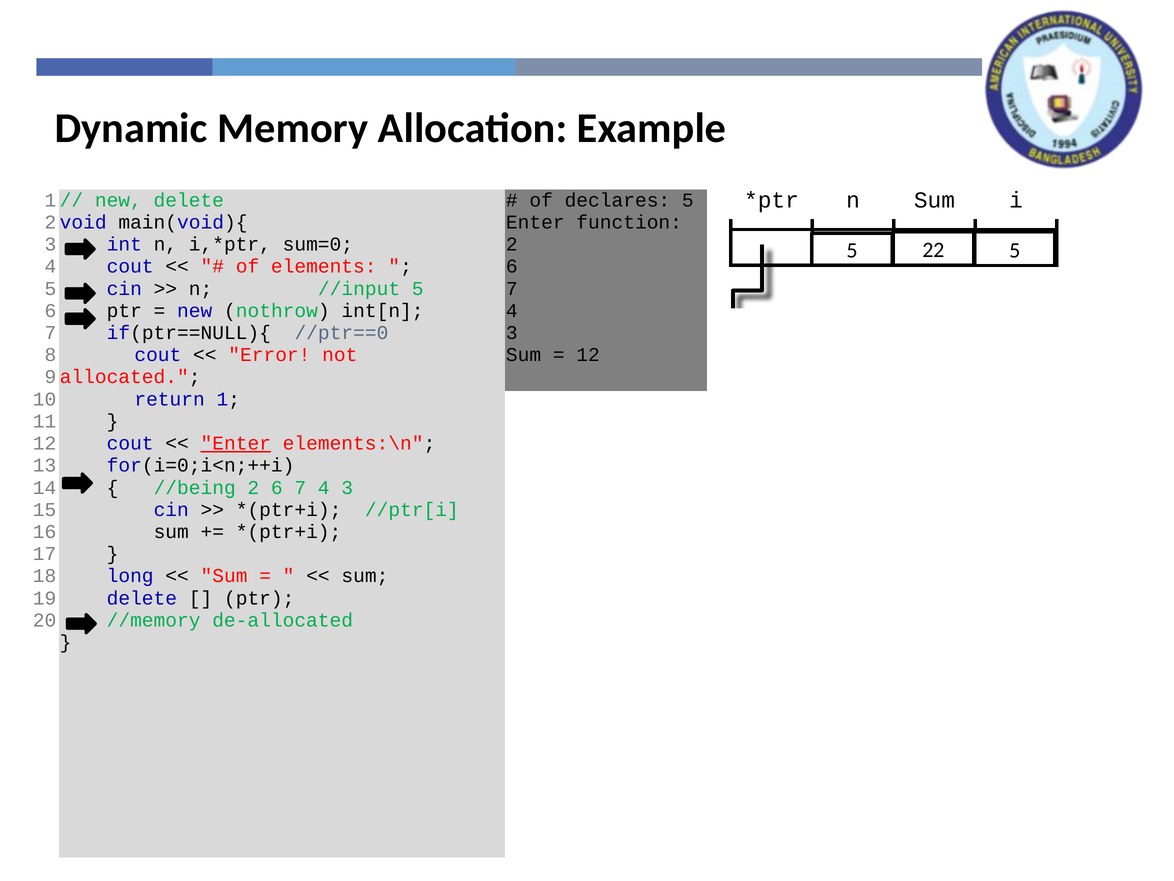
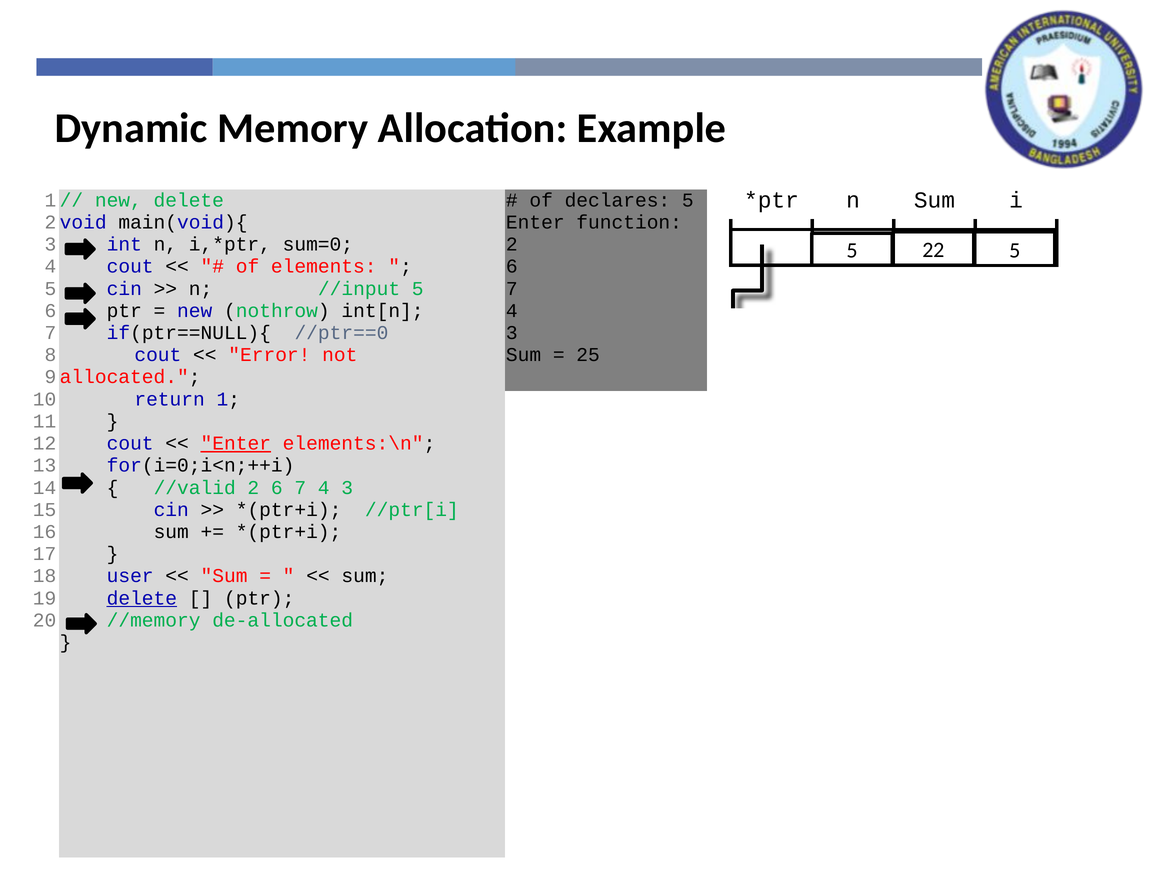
12 at (588, 355): 12 -> 25
//being: //being -> //valid
long: long -> user
delete at (142, 598) underline: none -> present
